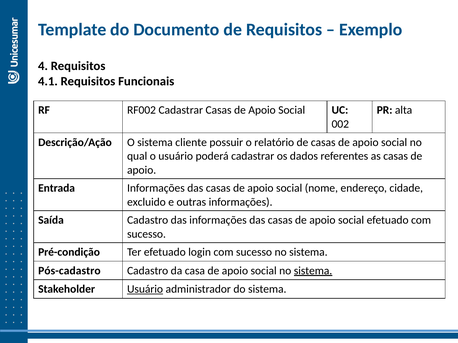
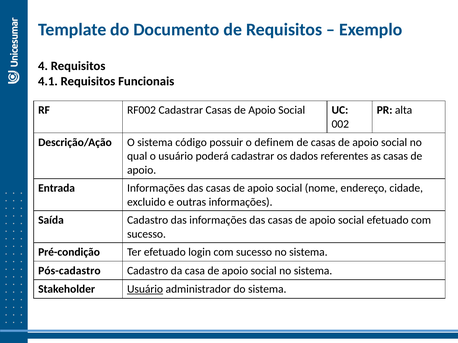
cliente: cliente -> código
relatório: relatório -> definem
sistema at (313, 271) underline: present -> none
